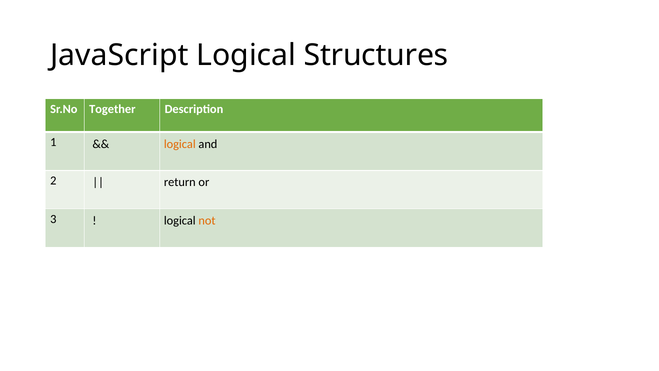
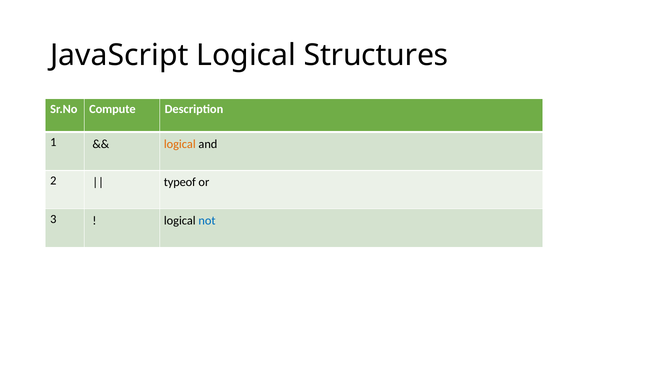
Together: Together -> Compute
return: return -> typeof
not colour: orange -> blue
